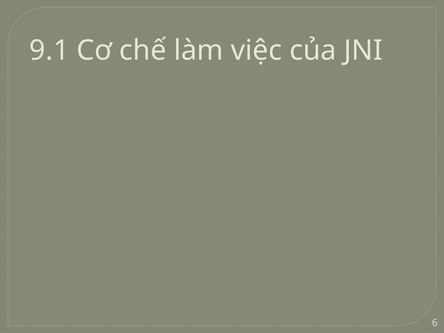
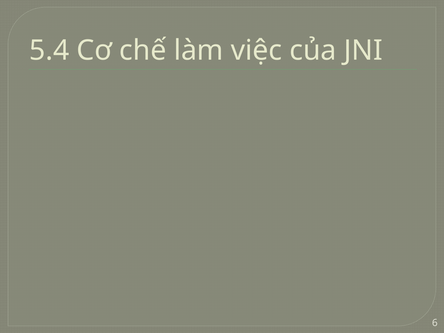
9.1: 9.1 -> 5.4
